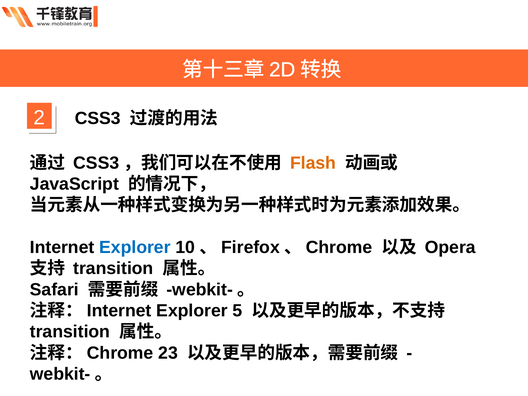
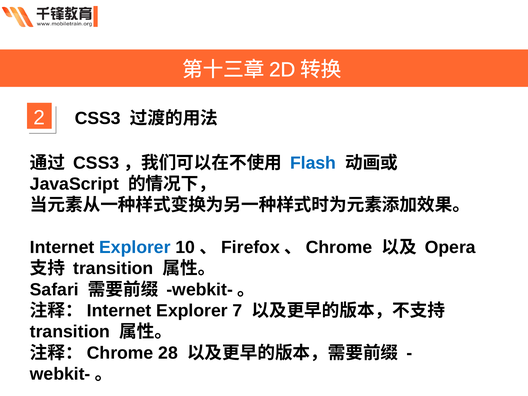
Flash colour: orange -> blue
5: 5 -> 7
23: 23 -> 28
